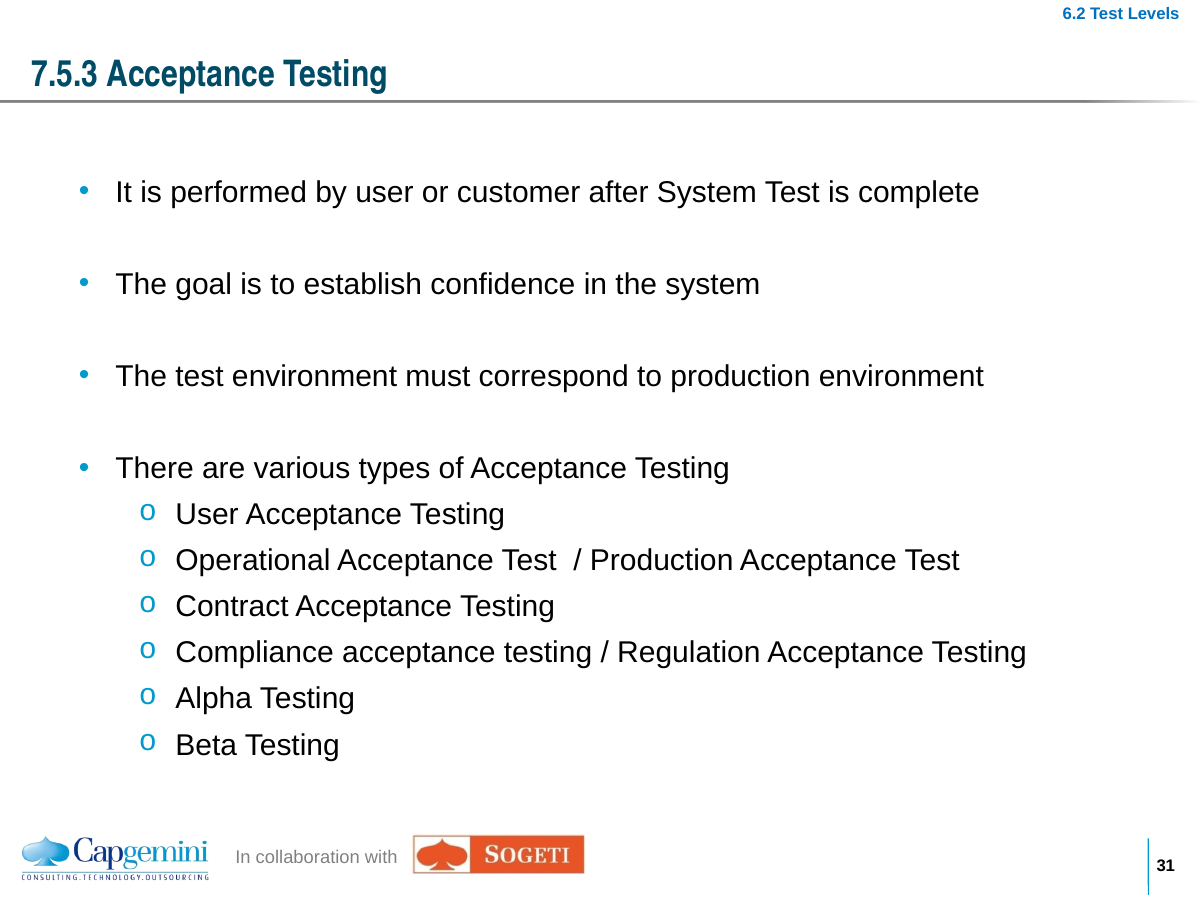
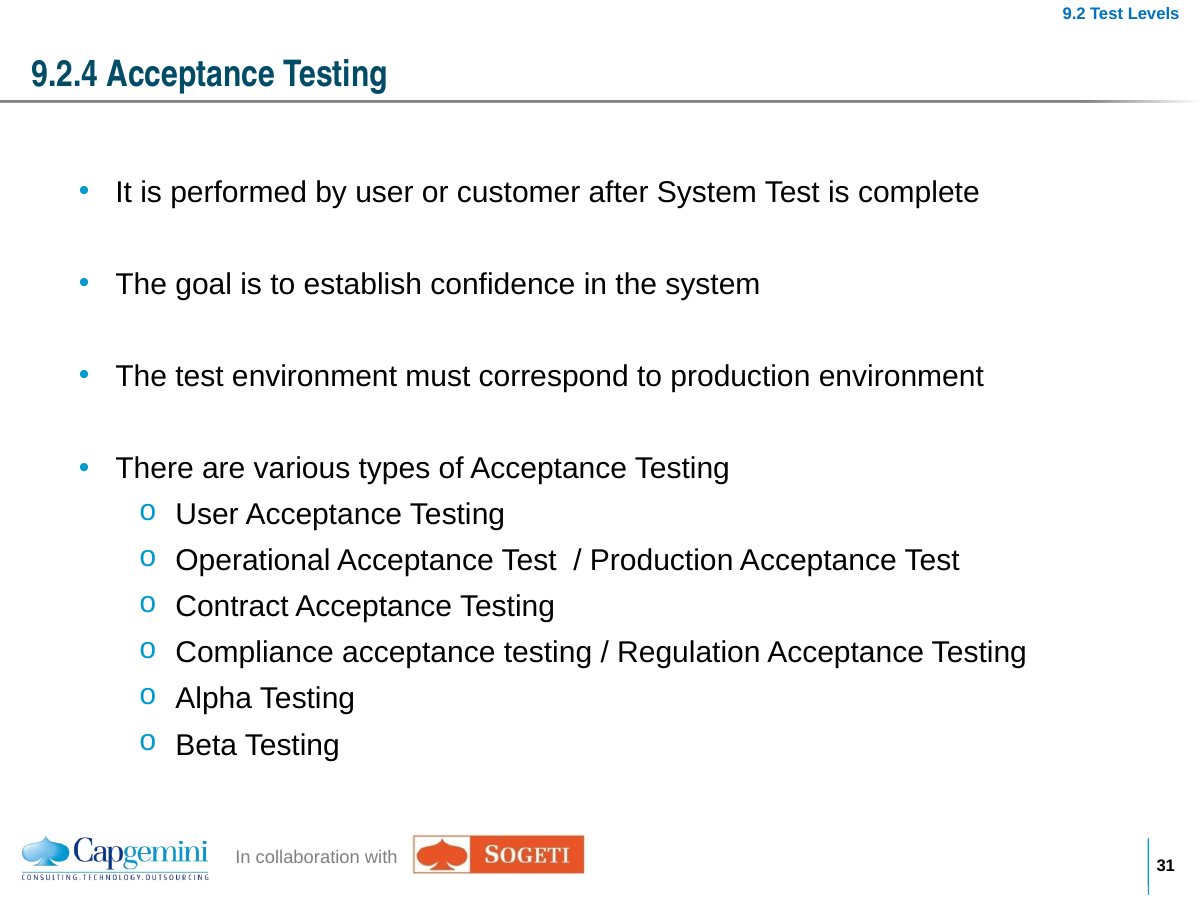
6.2: 6.2 -> 9.2
7.5.3: 7.5.3 -> 9.2.4
